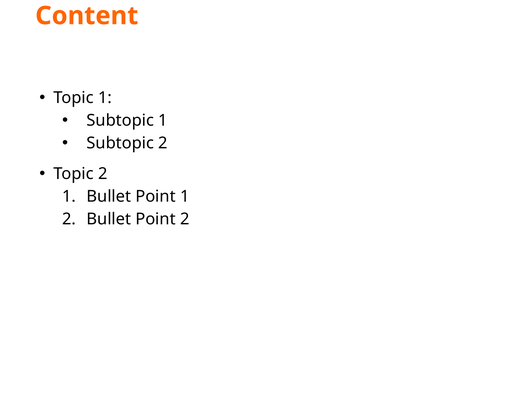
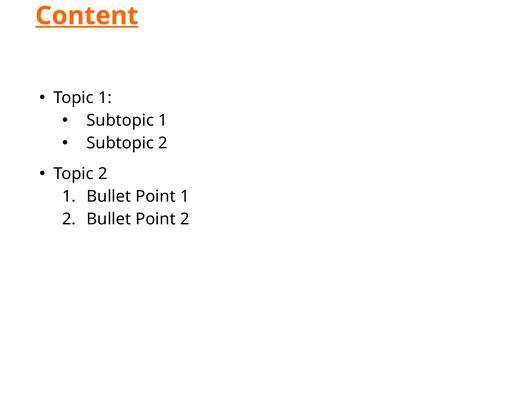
Content underline: none -> present
